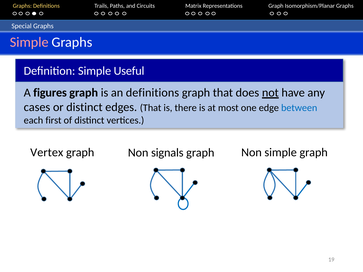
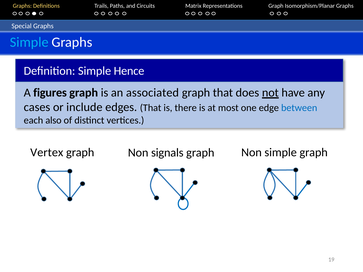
Simple at (29, 42) colour: pink -> light blue
Useful: Useful -> Hence
an definitions: definitions -> associated
or distinct: distinct -> include
first: first -> also
